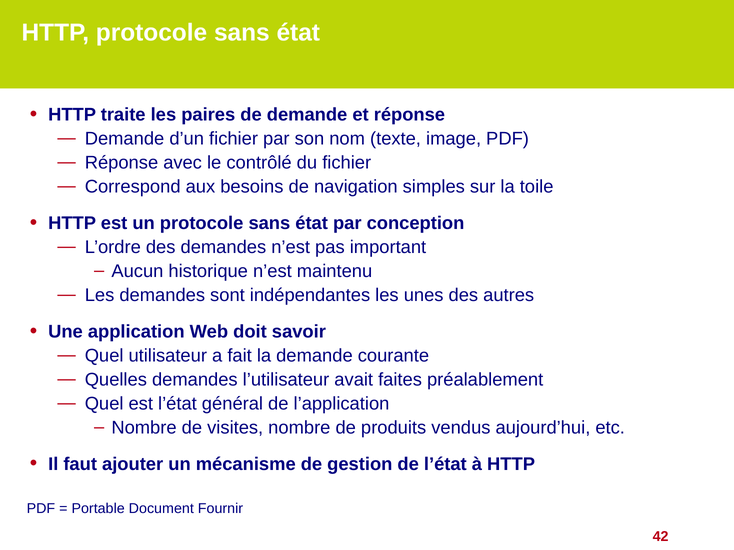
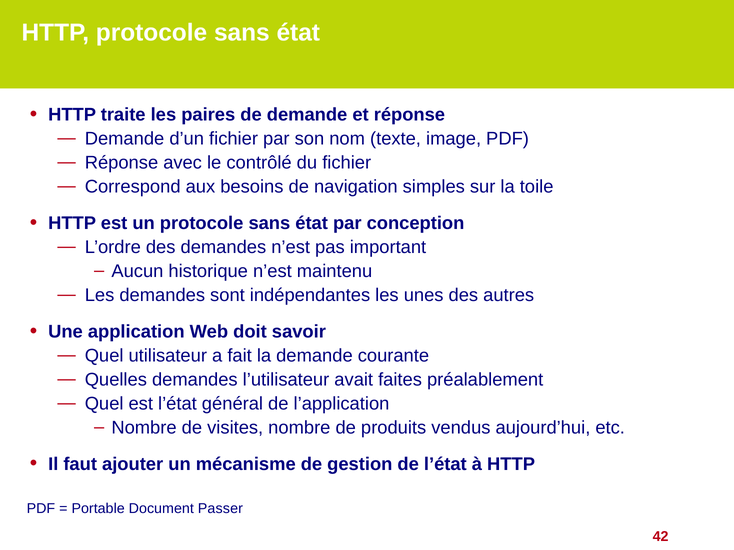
Fournir: Fournir -> Passer
